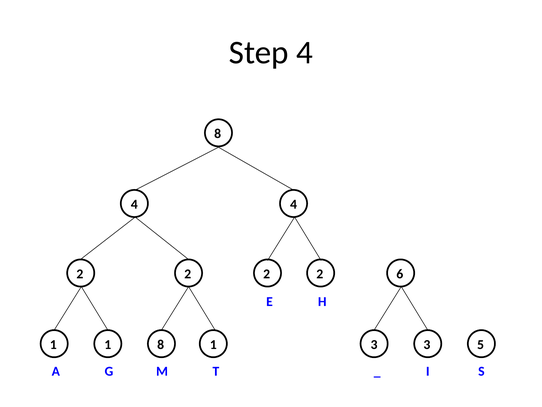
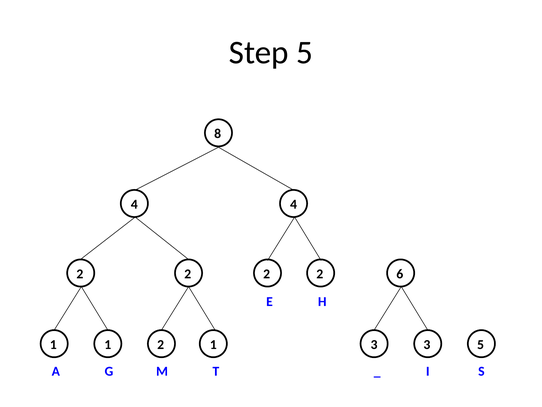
Step 4: 4 -> 5
1 8: 8 -> 2
